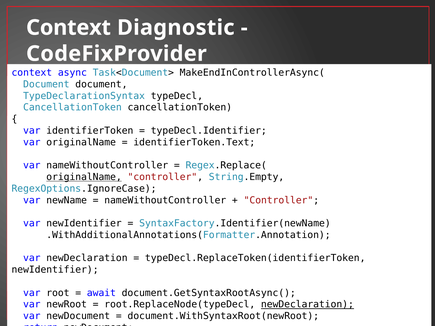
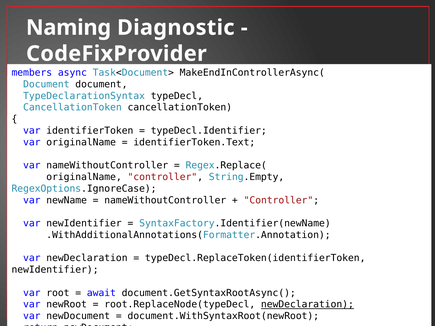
Context at (69, 28): Context -> Naming
context at (32, 73): context -> members
originalName at (84, 177) underline: present -> none
